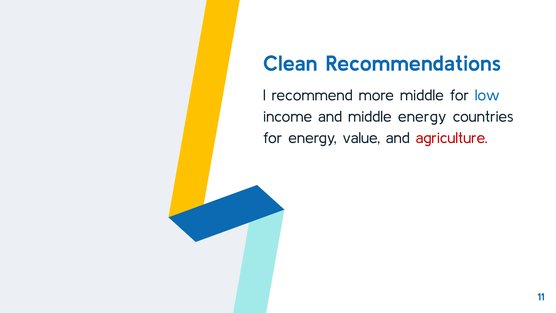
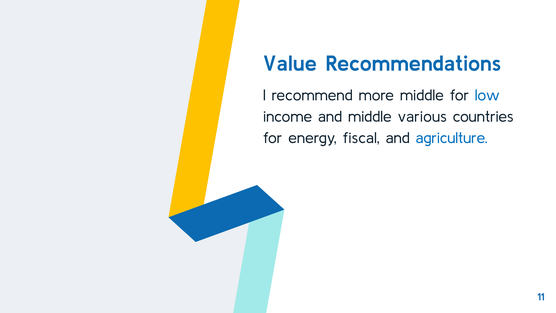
Clean: Clean -> Value
middle energy: energy -> various
value: value -> fiscal
agriculture colour: red -> blue
